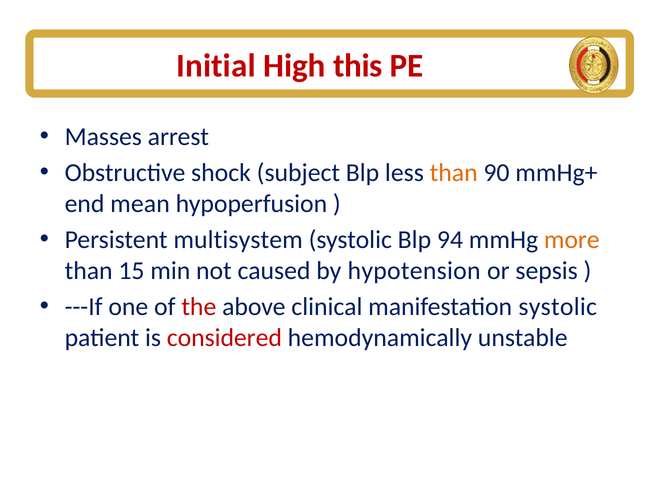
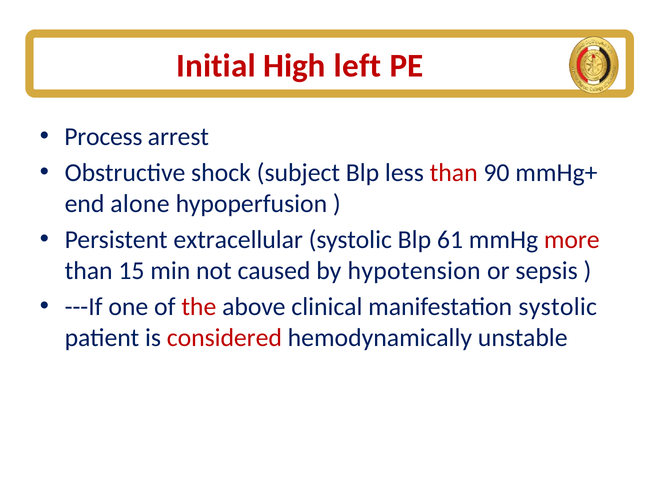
this: this -> left
Masses: Masses -> Process
than at (454, 173) colour: orange -> red
mean: mean -> alone
multisystem: multisystem -> extracellular
94: 94 -> 61
more colour: orange -> red
